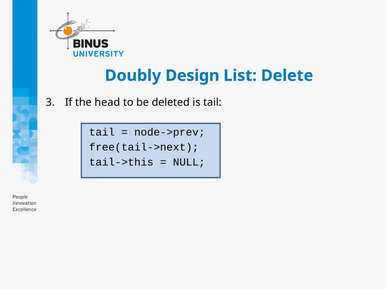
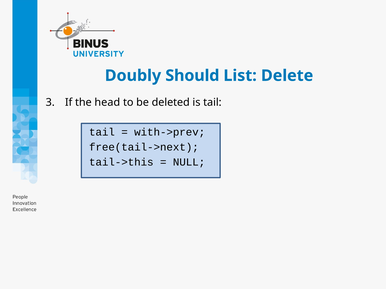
Design: Design -> Should
node->prev: node->prev -> with->prev
